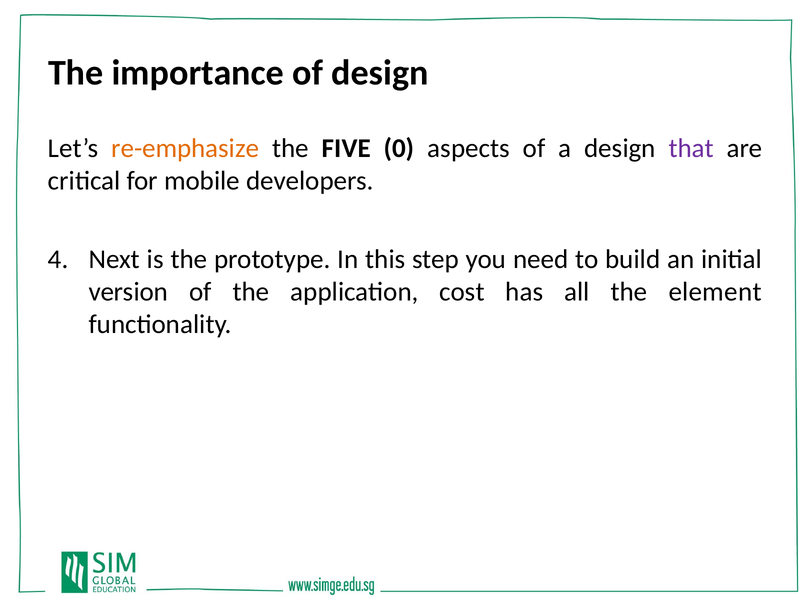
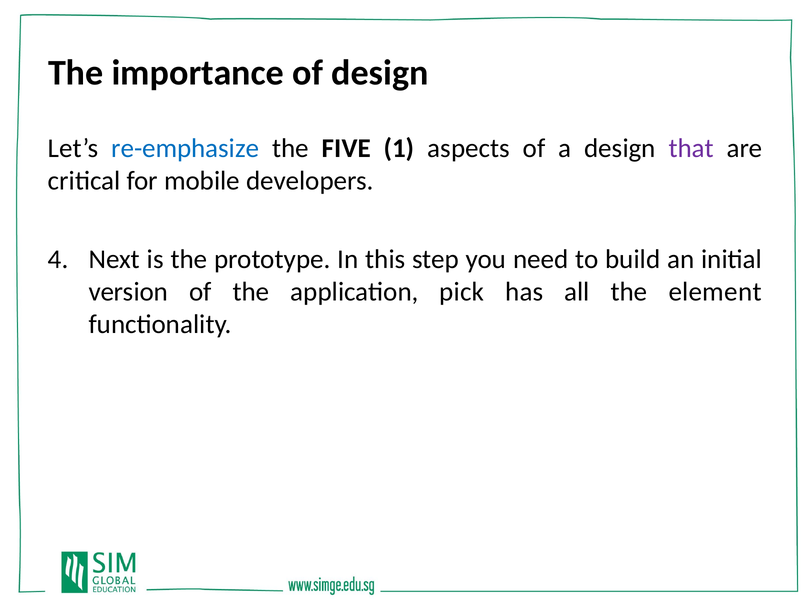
re-emphasize colour: orange -> blue
0: 0 -> 1
cost: cost -> pick
